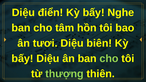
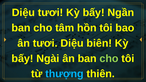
Diệu điển: điển -> tươi
Nghe: Nghe -> Ngần
bấy Diệu: Diệu -> Ngài
thượng colour: light green -> light blue
